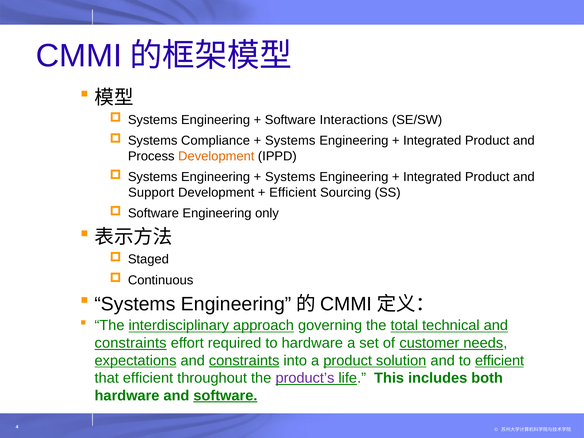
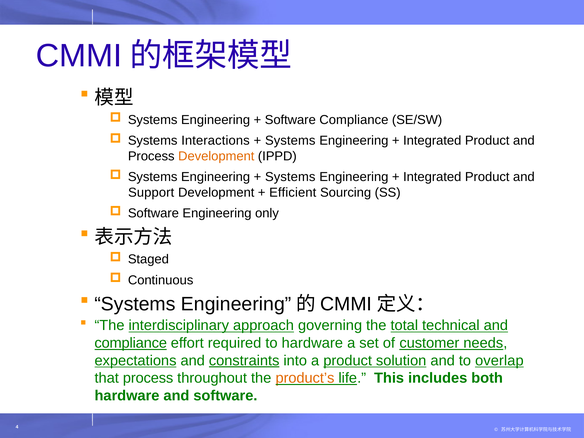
Software Interactions: Interactions -> Compliance
Compliance: Compliance -> Interactions
constraints at (131, 343): constraints -> compliance
to efficient: efficient -> overlap
that efficient: efficient -> process
product’s colour: purple -> orange
software at (225, 396) underline: present -> none
